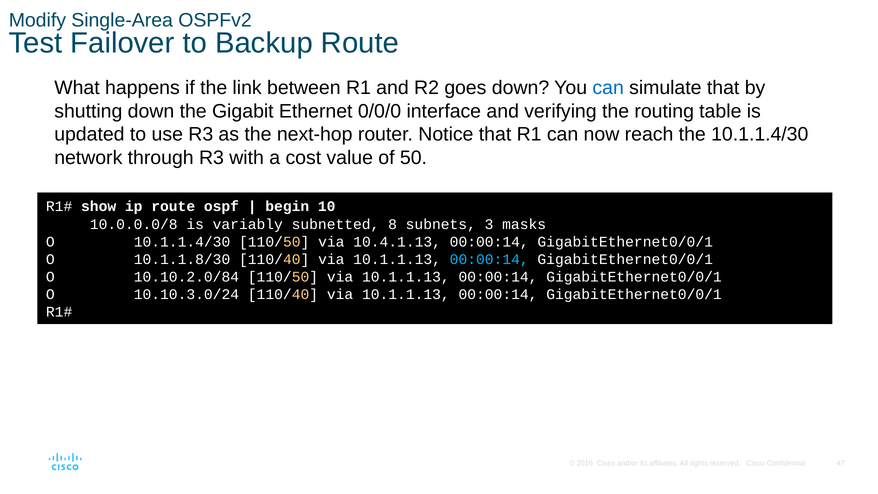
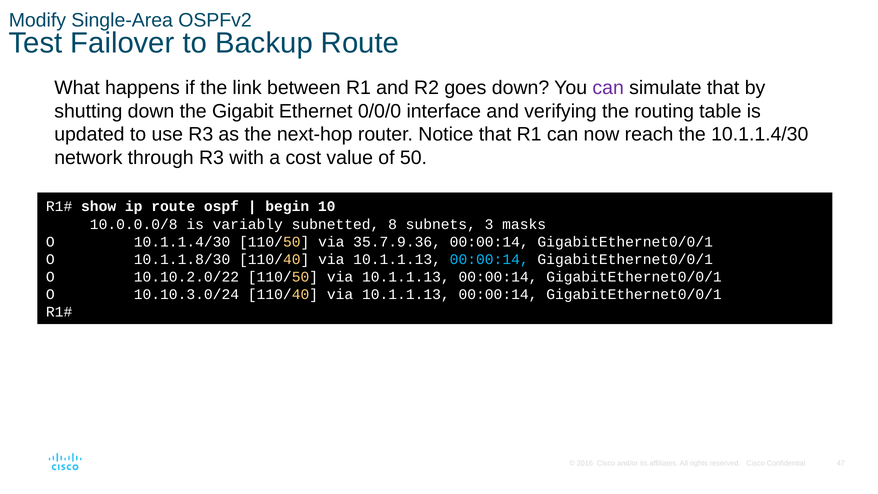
can at (608, 88) colour: blue -> purple
10.4.1.13: 10.4.1.13 -> 35.7.9.36
10.10.2.0/84: 10.10.2.0/84 -> 10.10.2.0/22
